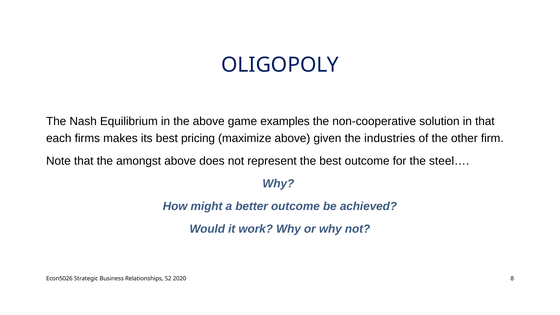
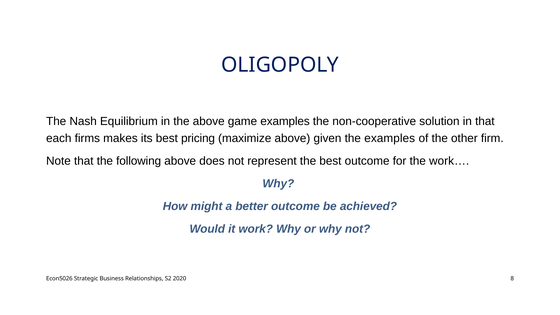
the industries: industries -> examples
amongst: amongst -> following
steel…: steel… -> work…
